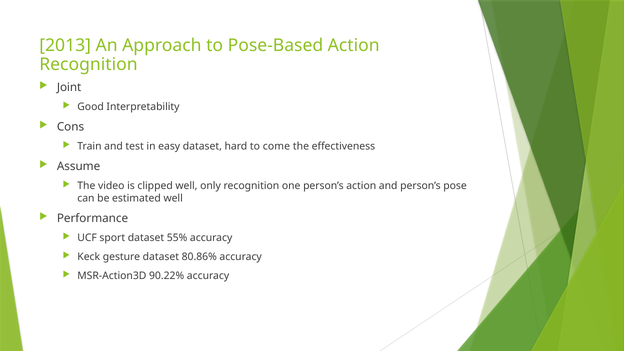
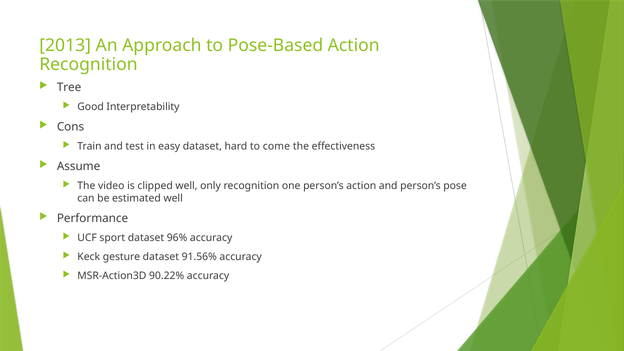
Joint: Joint -> Tree
55%: 55% -> 96%
80.86%: 80.86% -> 91.56%
